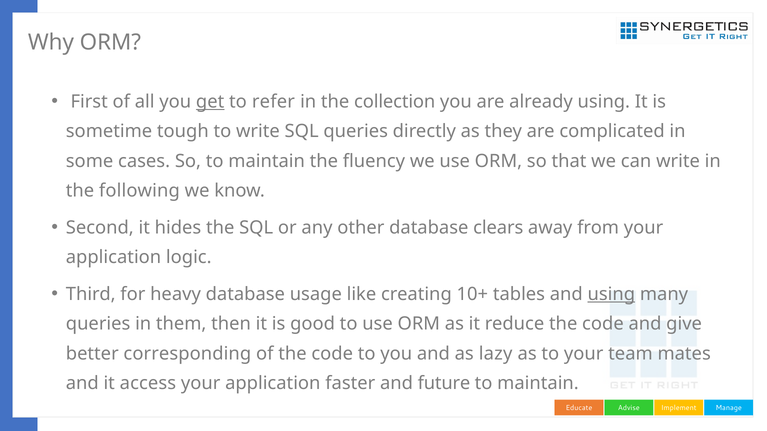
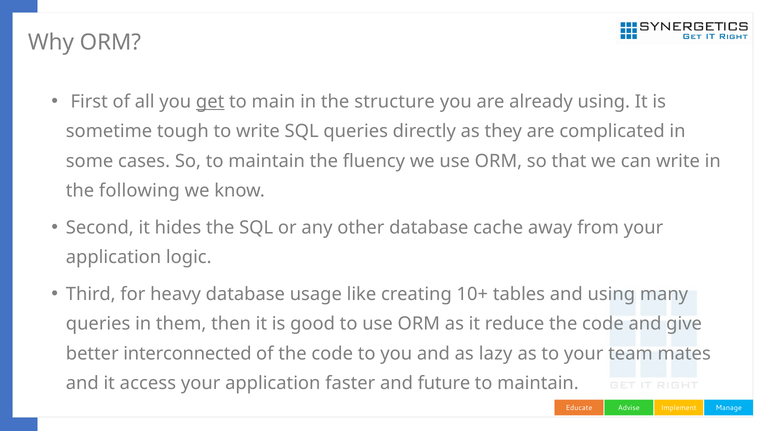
refer: refer -> main
collection: collection -> structure
clears: clears -> cache
using at (611, 294) underline: present -> none
corresponding: corresponding -> interconnected
